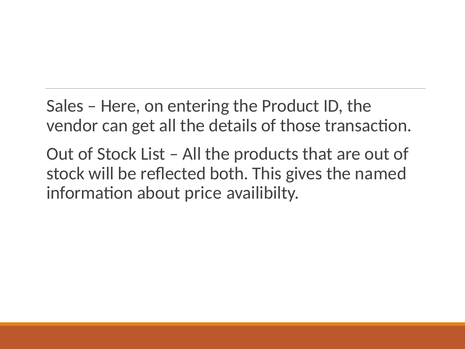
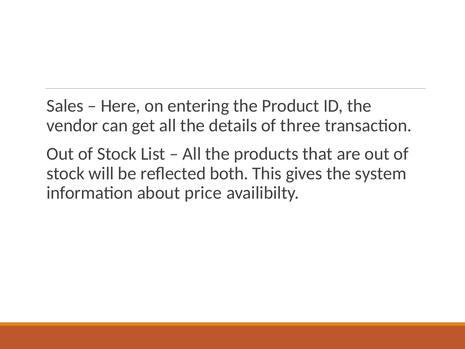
those: those -> three
named: named -> system
